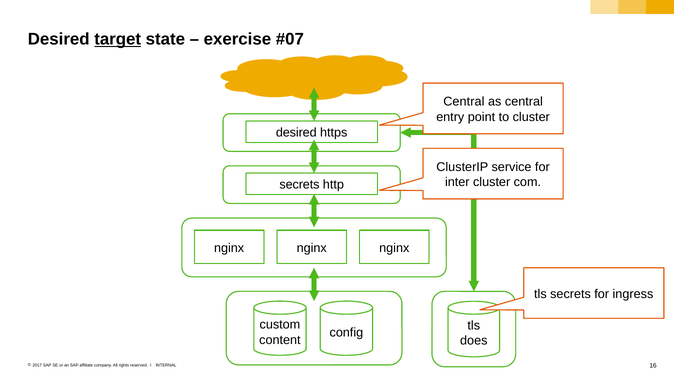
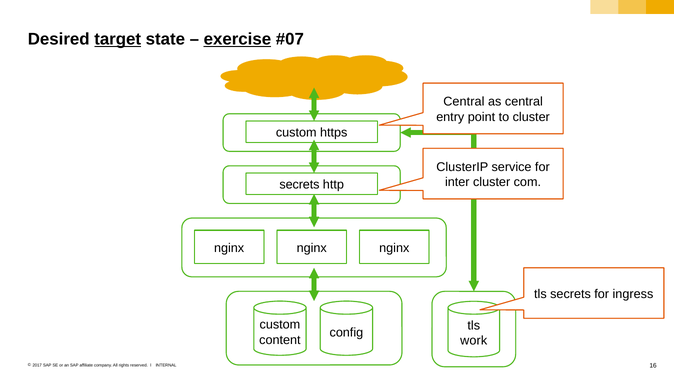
exercise underline: none -> present
desired at (296, 133): desired -> custom
does: does -> work
